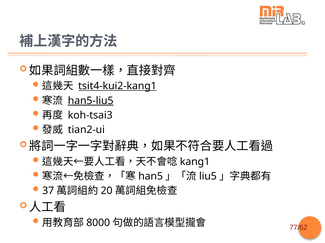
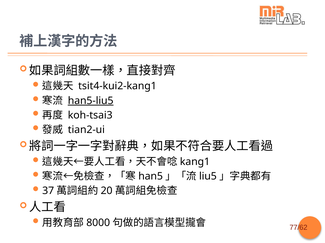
tsit4-kui2-kang1 underline: present -> none
